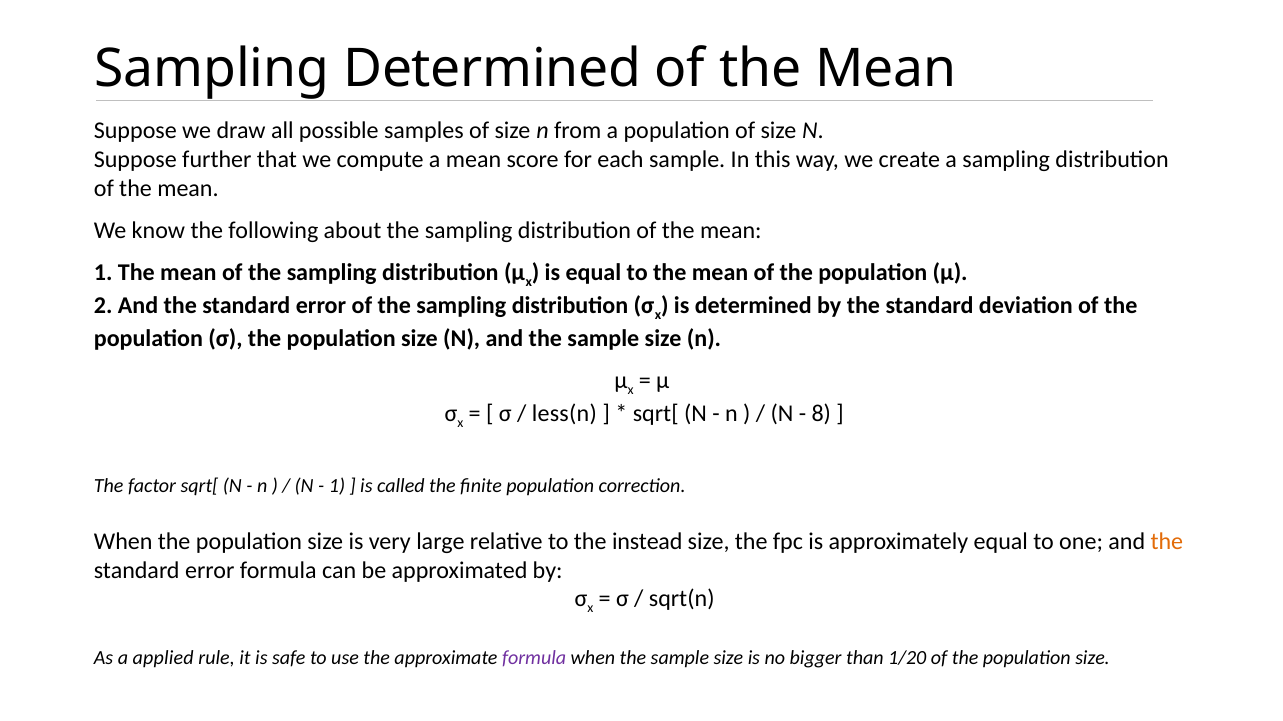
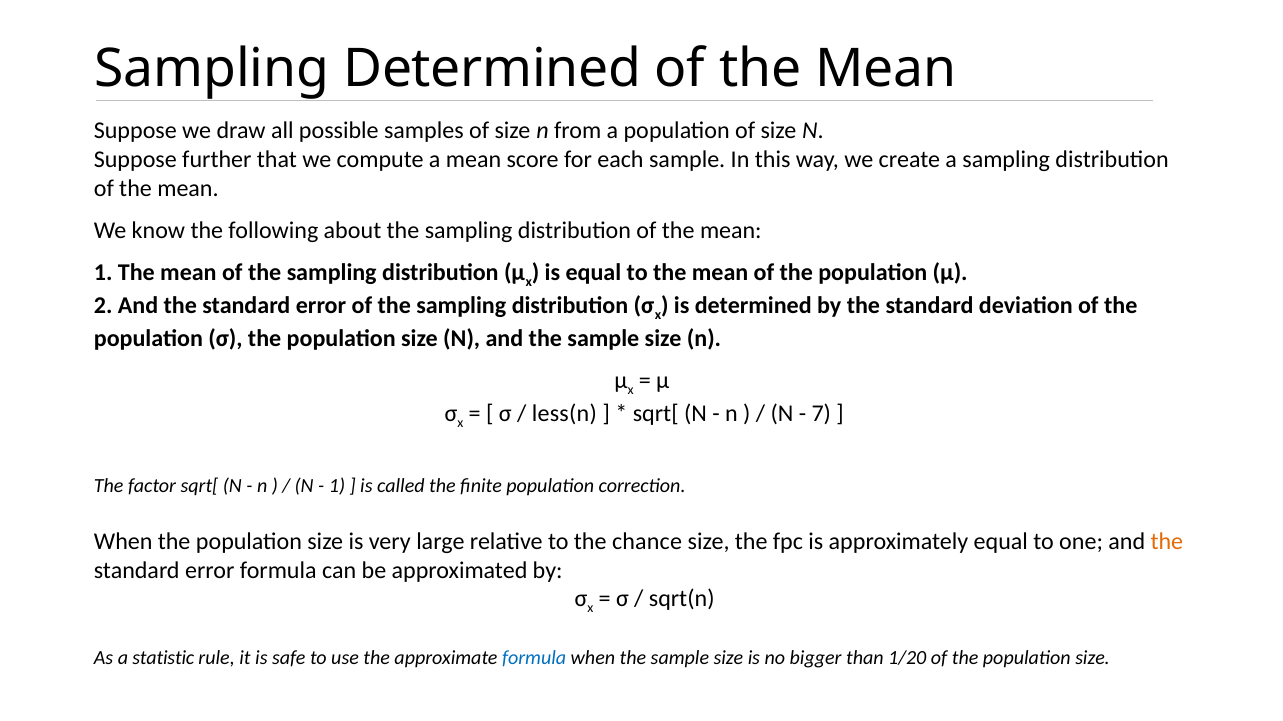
8: 8 -> 7
instead: instead -> chance
applied: applied -> statistic
formula at (534, 659) colour: purple -> blue
